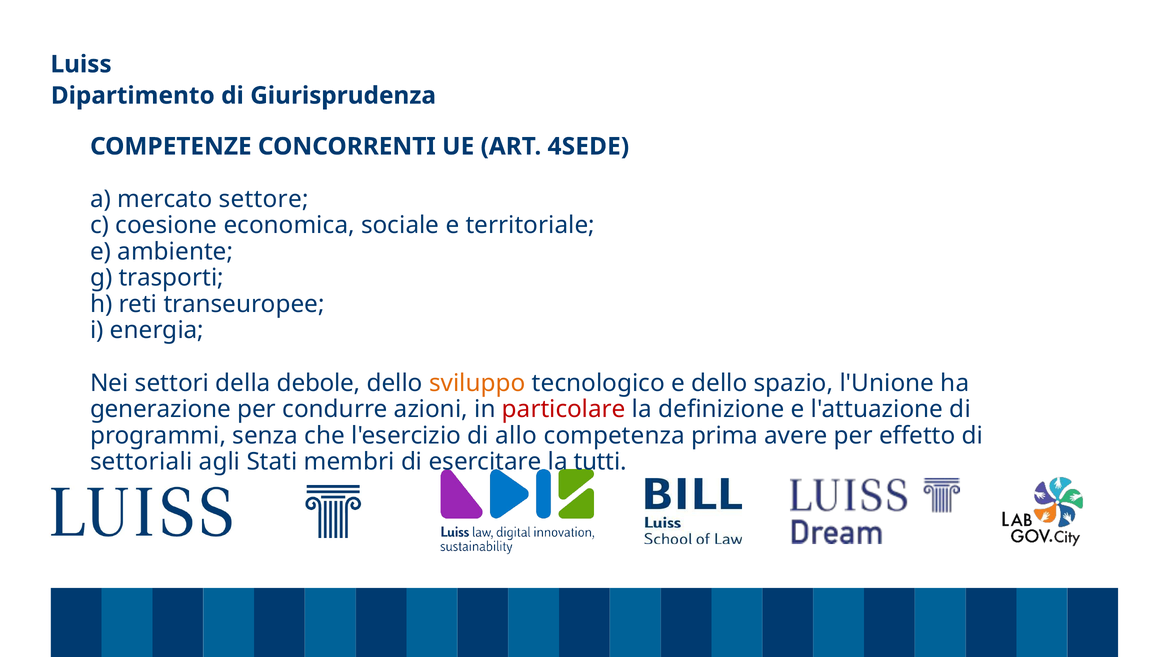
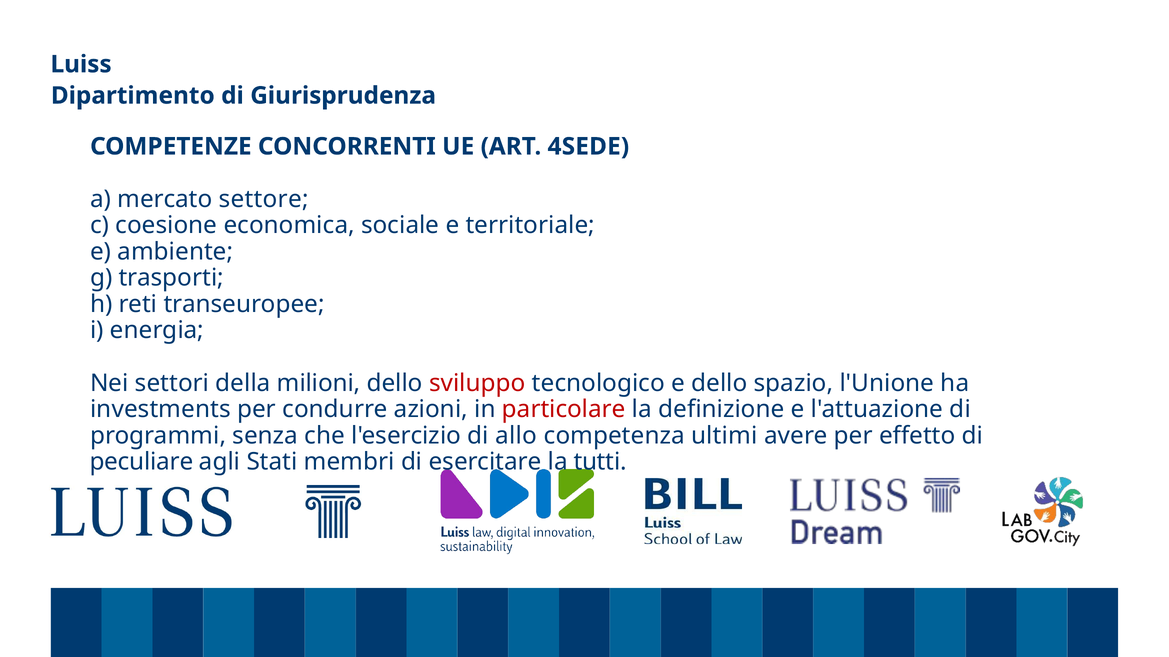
debole: debole -> milioni
sviluppo colour: orange -> red
generazione: generazione -> investments
prima: prima -> ultimi
settoriali: settoriali -> peculiare
